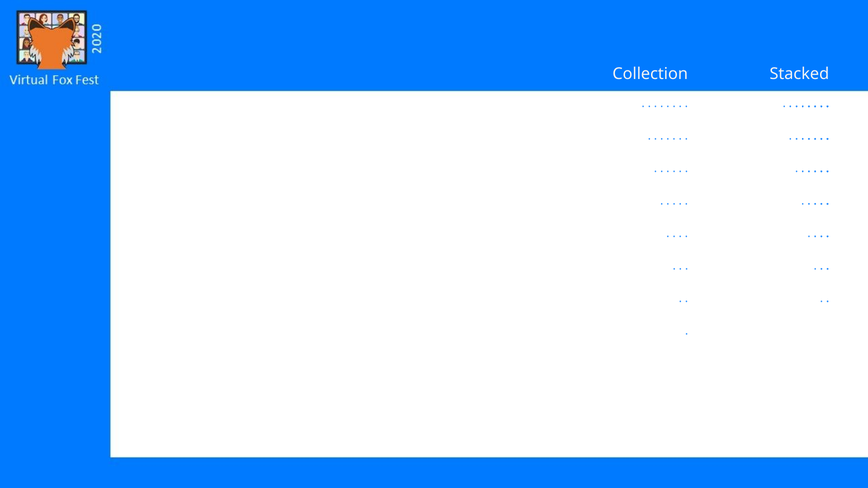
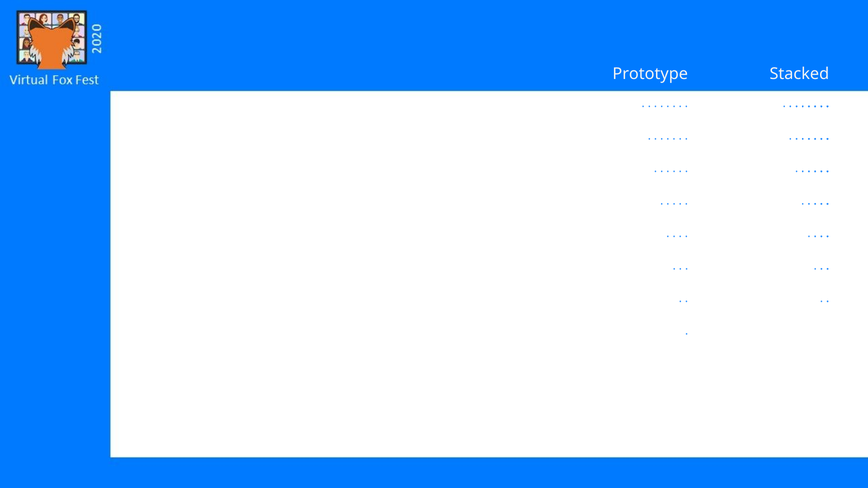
Collection: Collection -> Prototype
